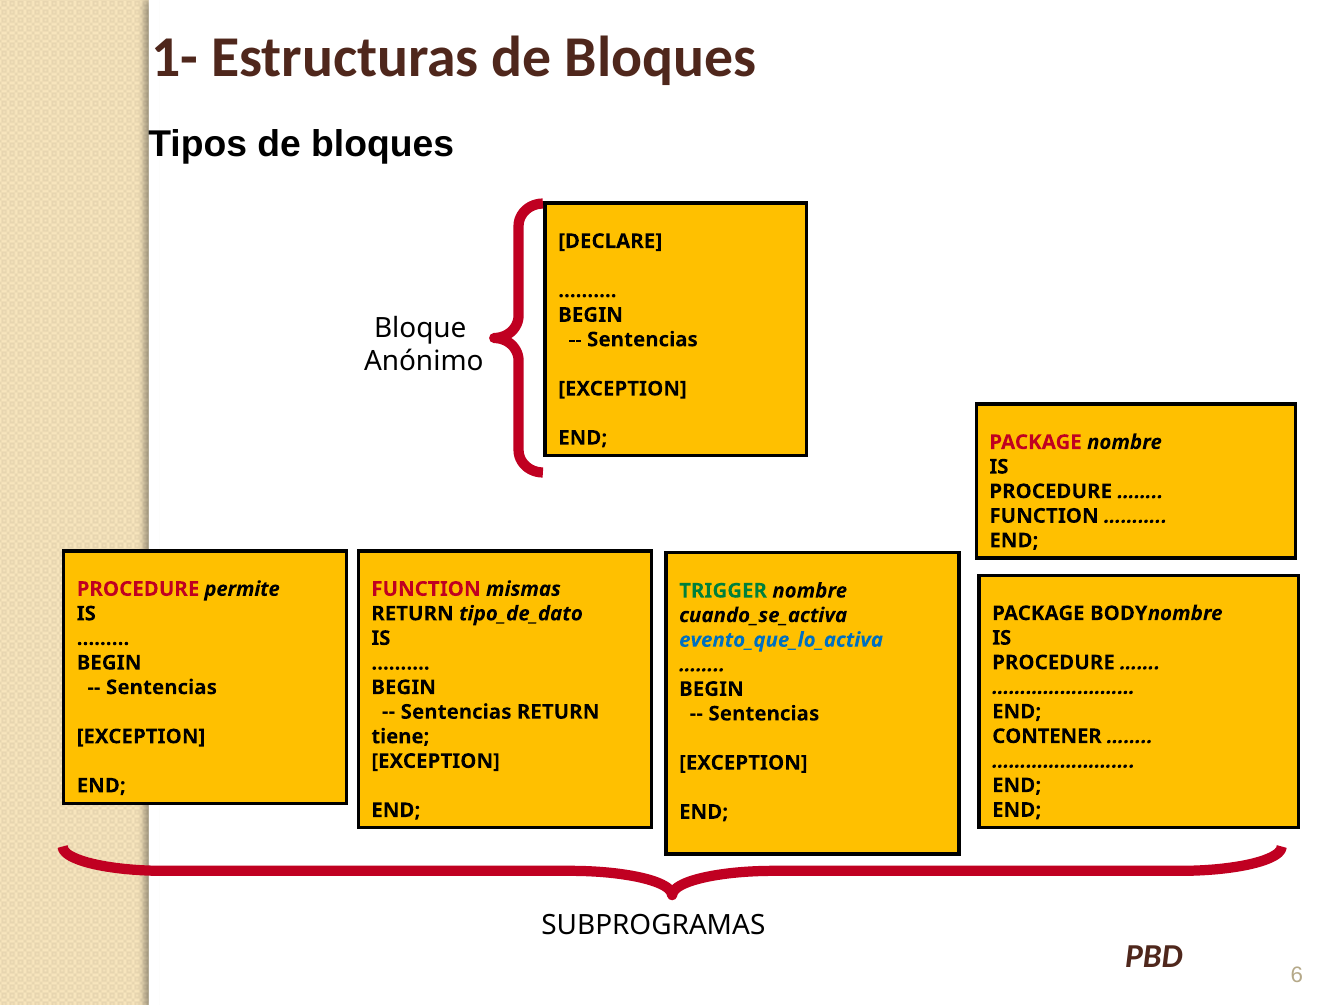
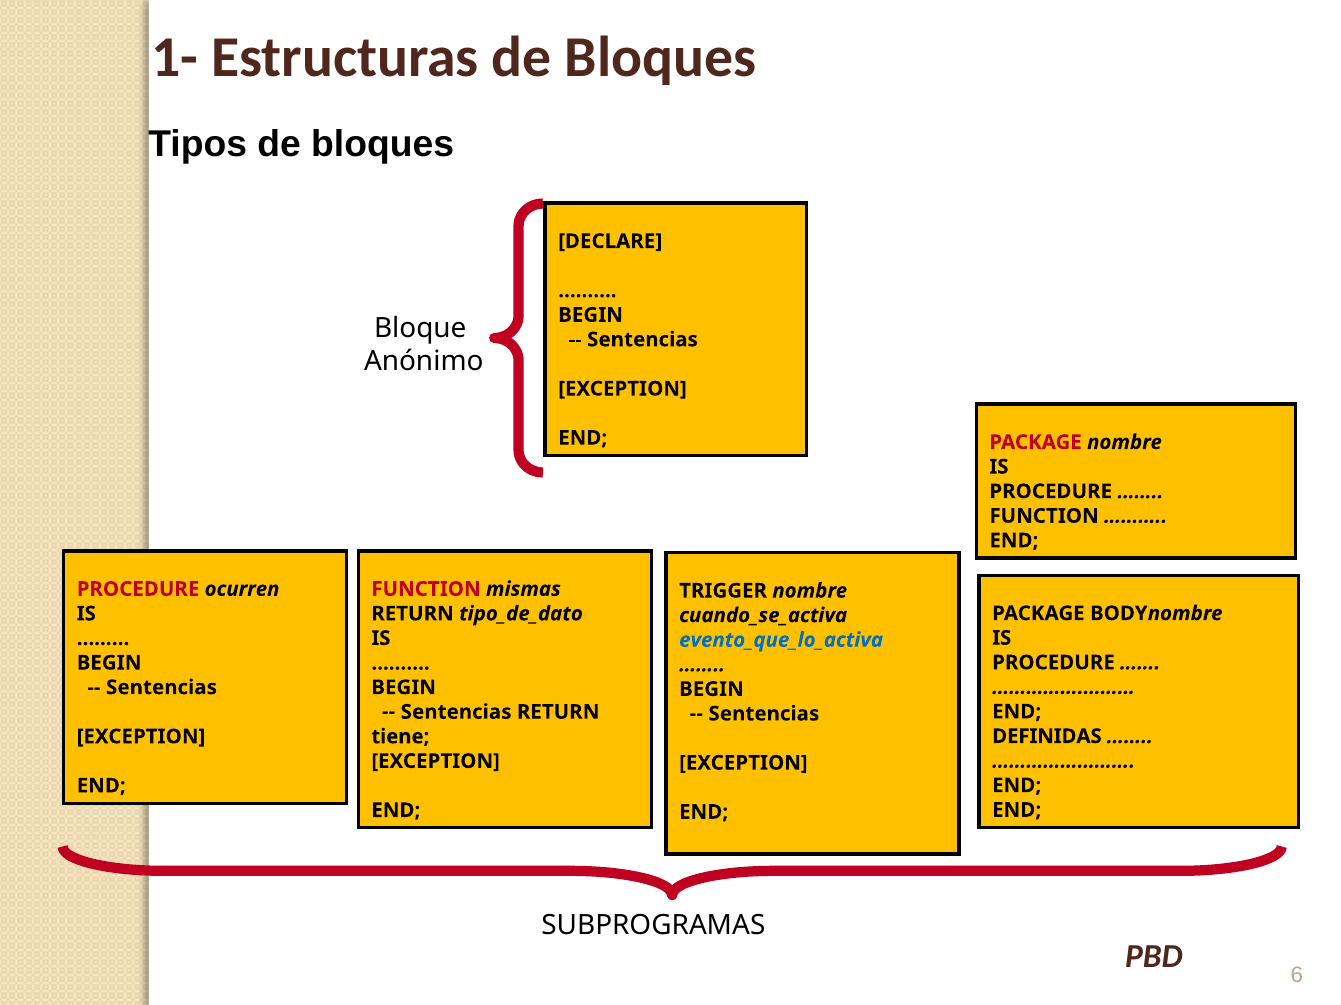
permite: permite -> ocurren
TRIGGER colour: green -> black
CONTENER: CONTENER -> DEFINIDAS
